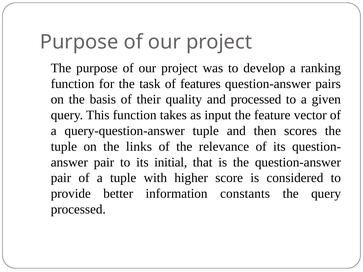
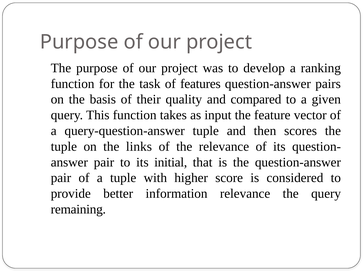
and processed: processed -> compared
information constants: constants -> relevance
processed at (78, 210): processed -> remaining
